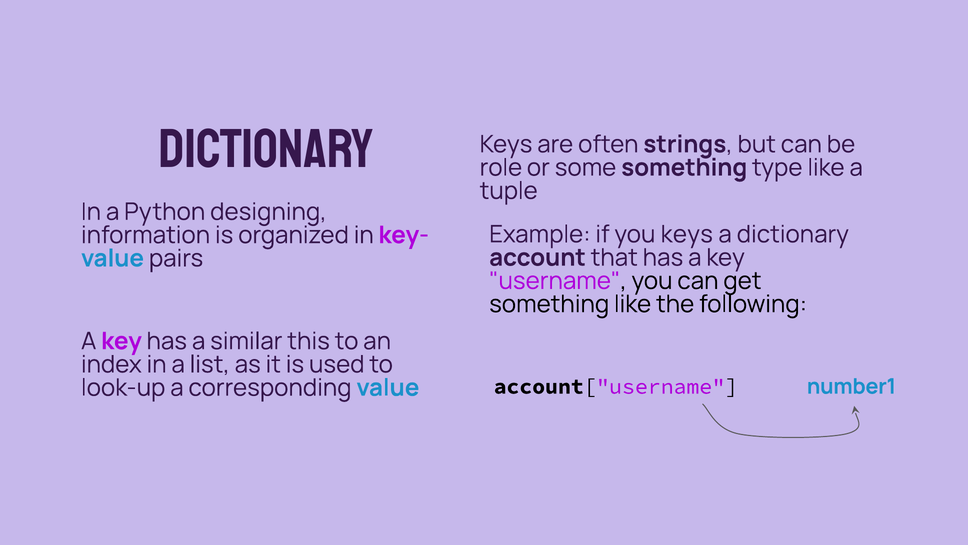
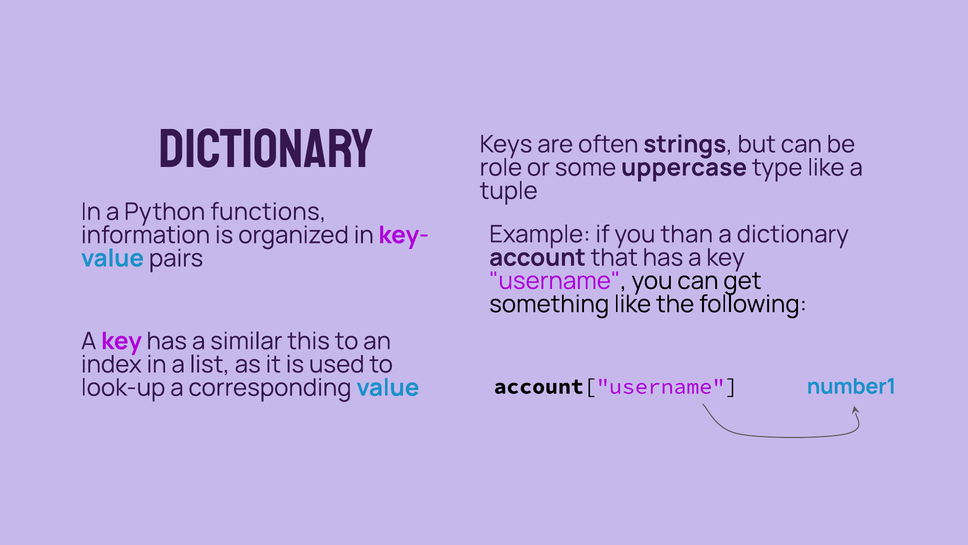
some something: something -> uppercase
designing: designing -> functions
you keys: keys -> than
